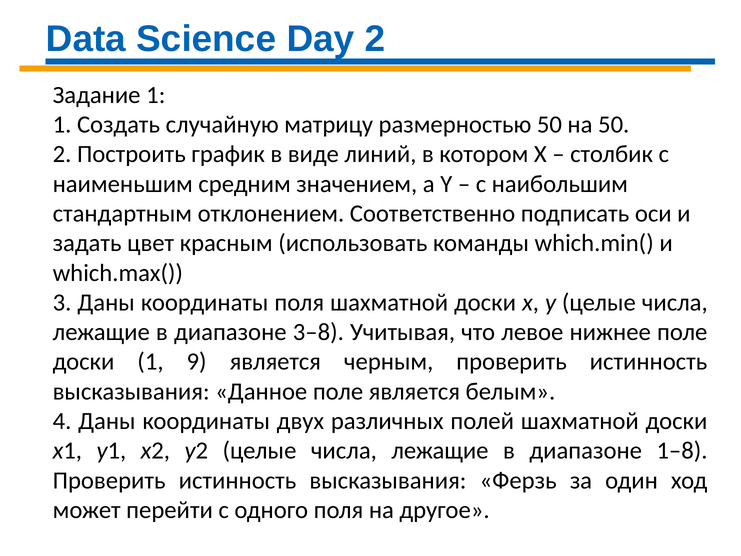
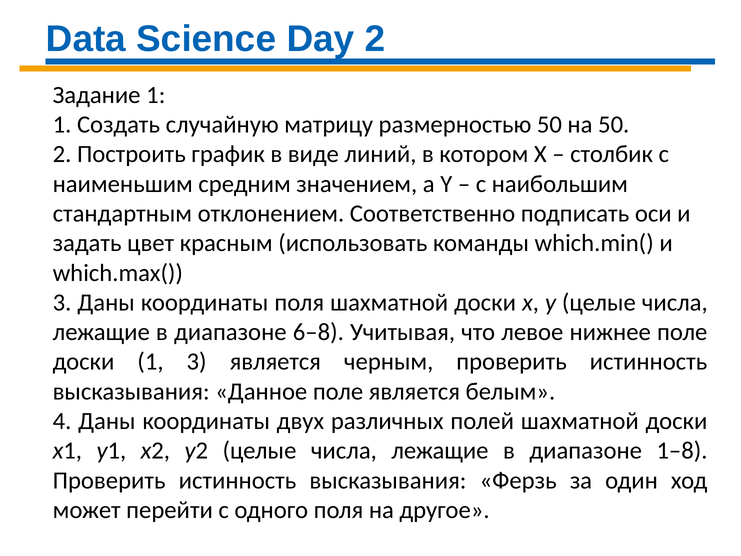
3–8: 3–8 -> 6–8
1 9: 9 -> 3
